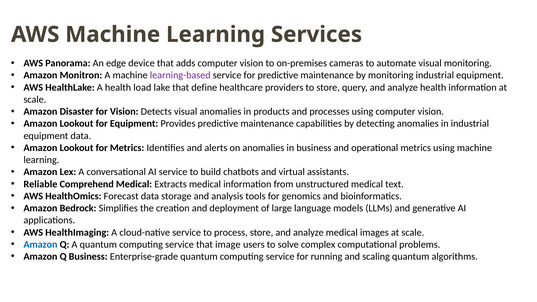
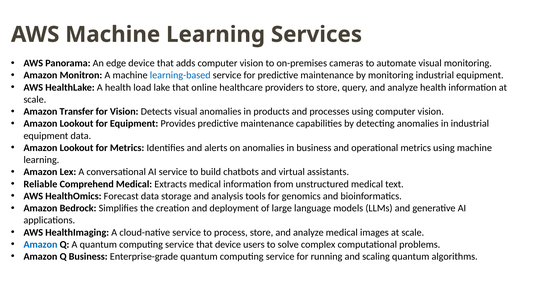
learning-based colour: purple -> blue
define: define -> online
Disaster: Disaster -> Transfer
that image: image -> device
